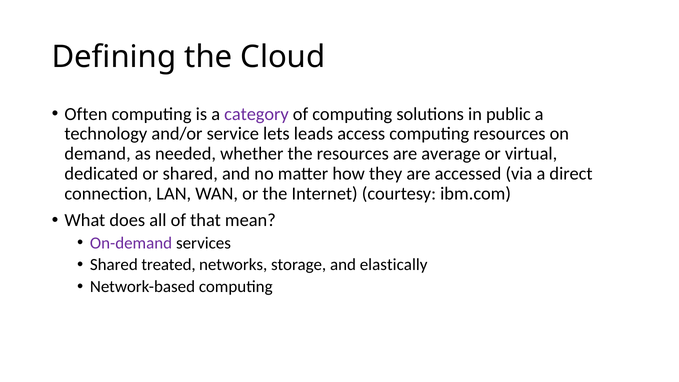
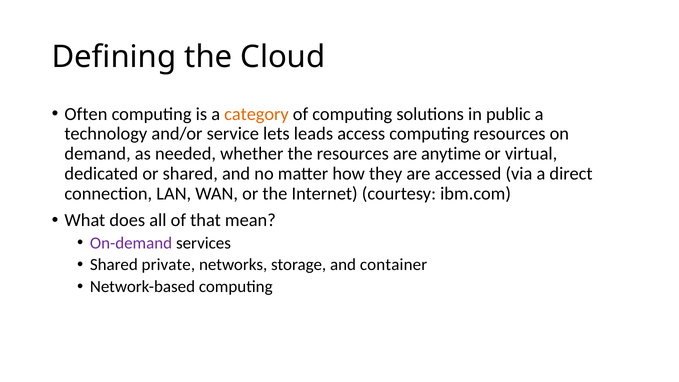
category colour: purple -> orange
average: average -> anytime
treated: treated -> private
elastically: elastically -> container
